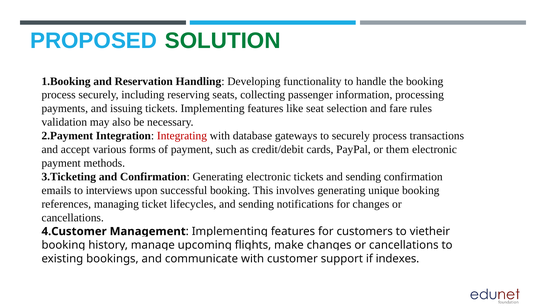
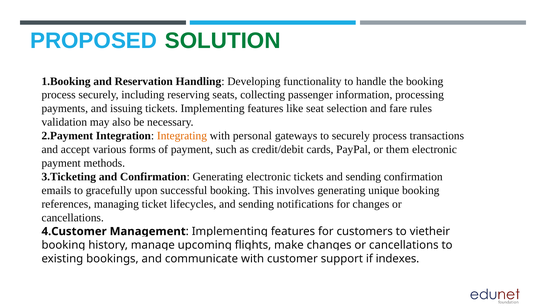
Integrating colour: red -> orange
database: database -> personal
interviews: interviews -> gracefully
